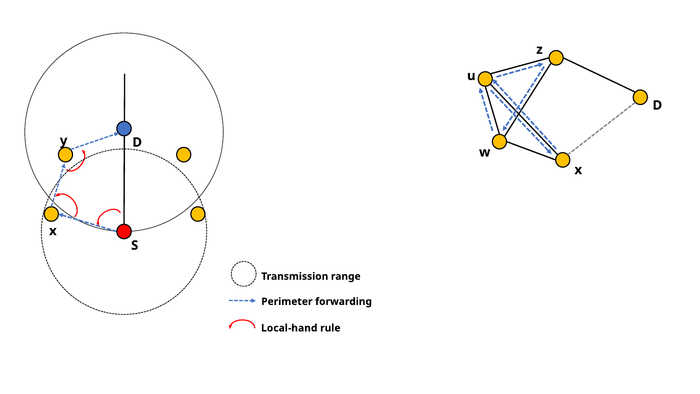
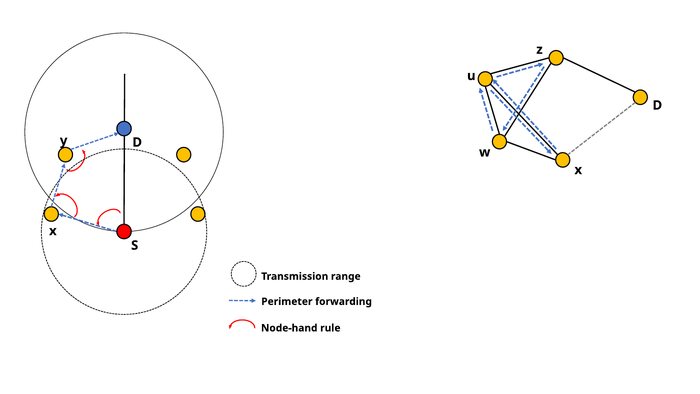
Local-hand: Local-hand -> Node-hand
